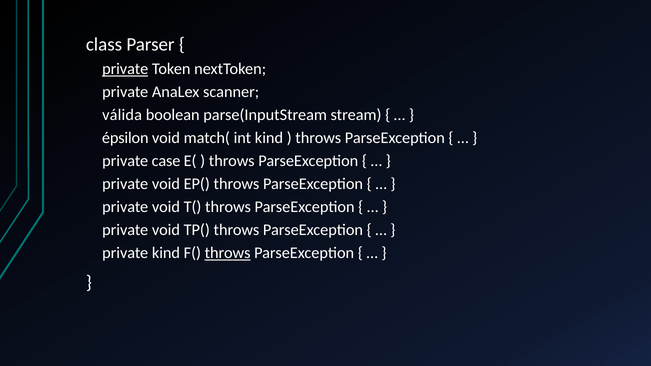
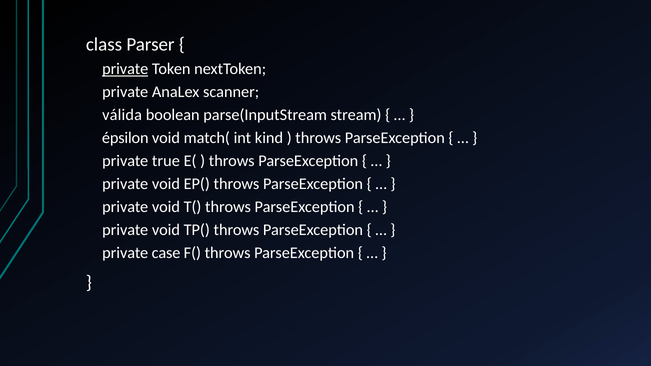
case: case -> true
private kind: kind -> case
throws at (228, 253) underline: present -> none
